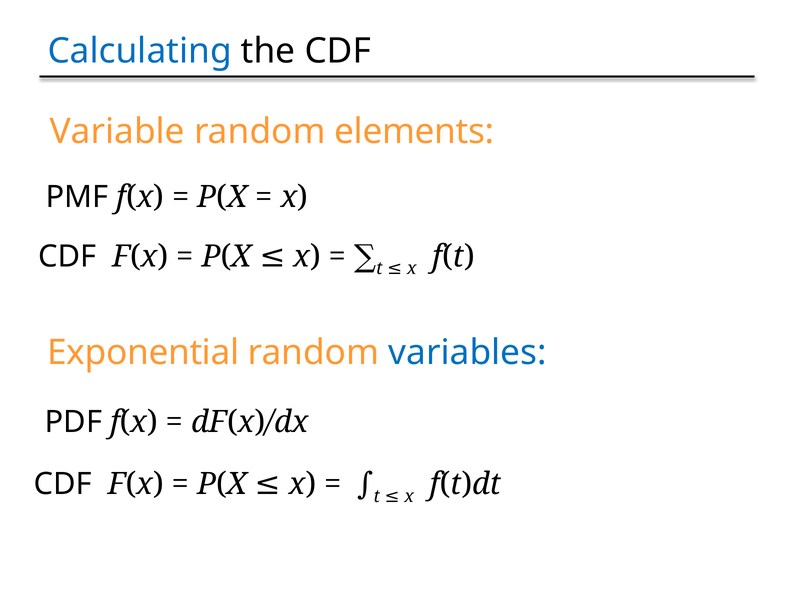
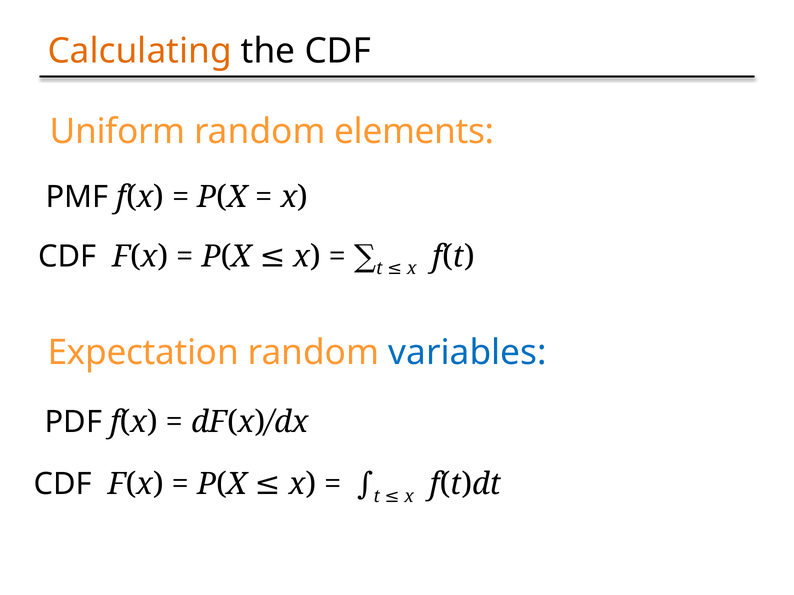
Calculating colour: blue -> orange
Variable: Variable -> Uniform
Exponential: Exponential -> Expectation
